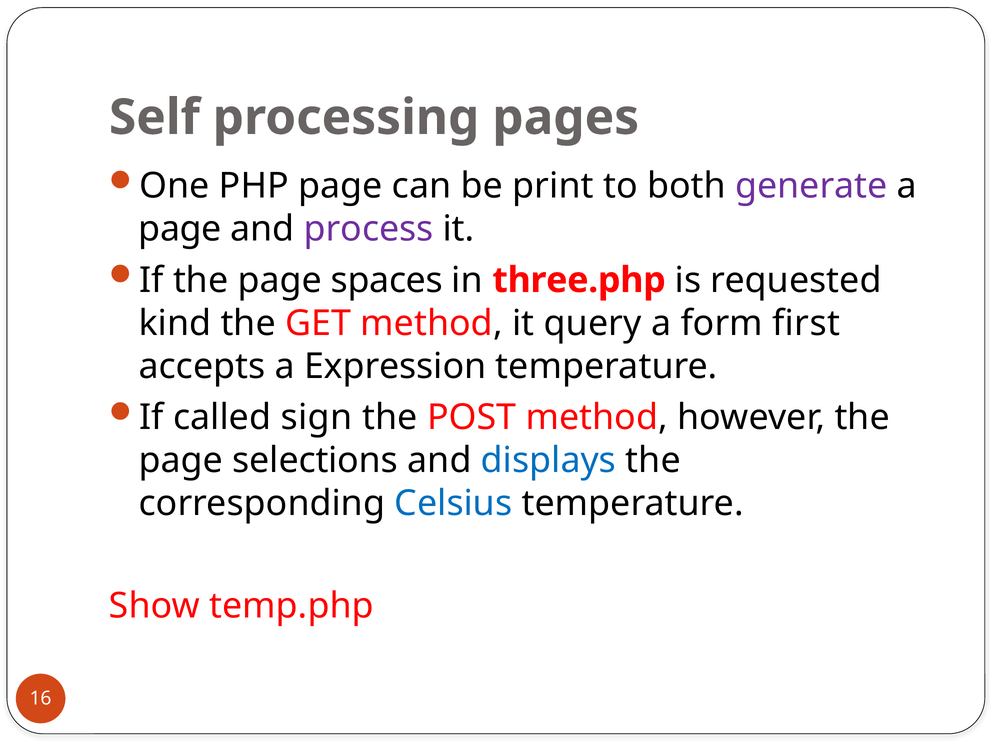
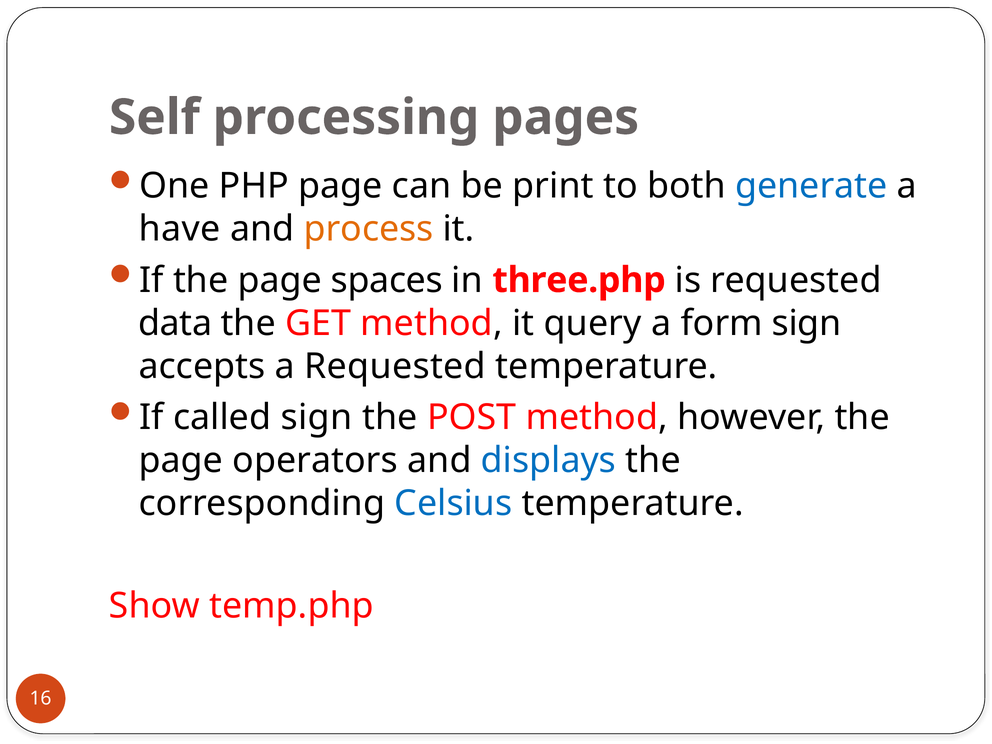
generate colour: purple -> blue
page at (180, 229): page -> have
process colour: purple -> orange
kind: kind -> data
form first: first -> sign
a Expression: Expression -> Requested
selections: selections -> operators
